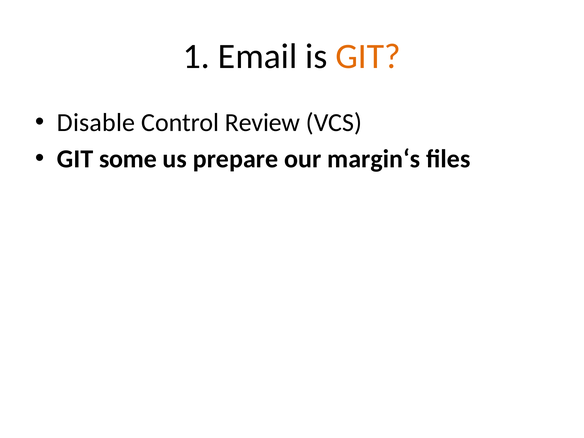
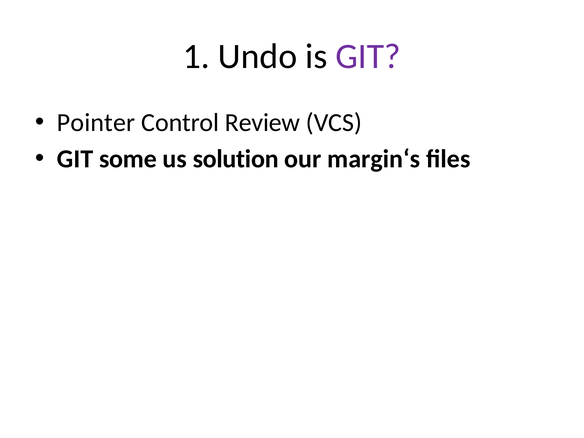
Email: Email -> Undo
GIT at (368, 57) colour: orange -> purple
Disable: Disable -> Pointer
prepare: prepare -> solution
